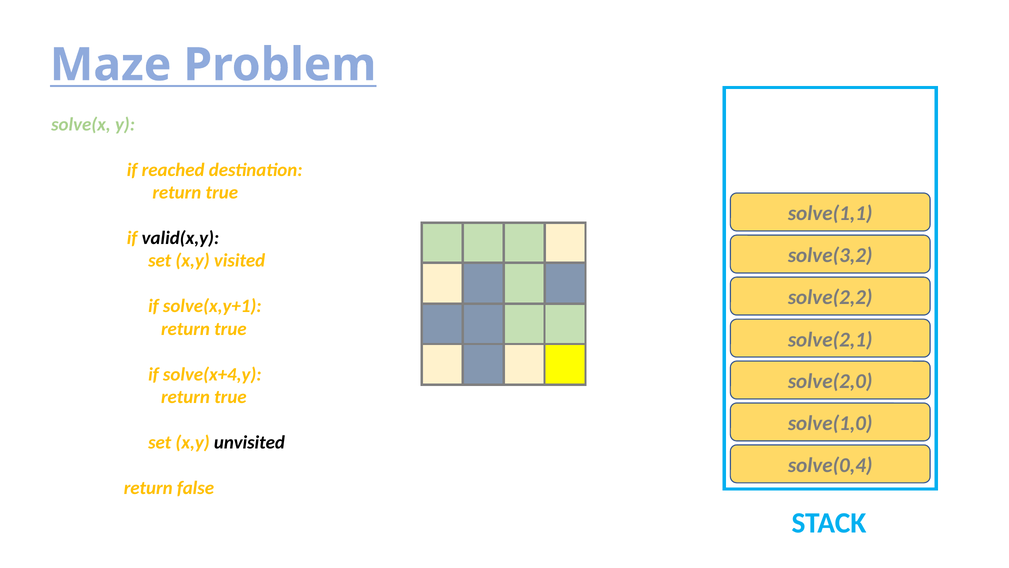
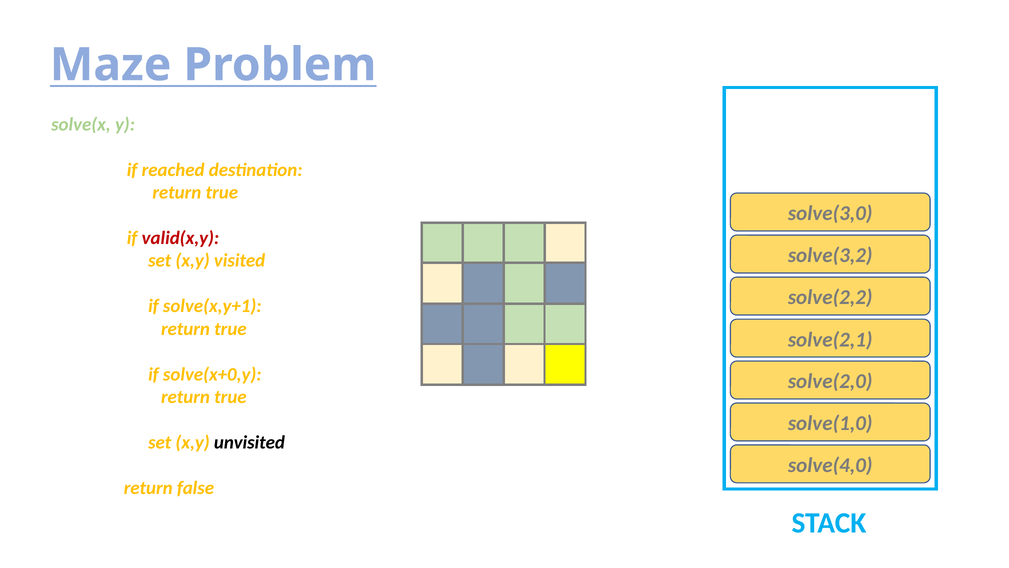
solve(1,1: solve(1,1 -> solve(3,0
valid(x,y colour: black -> red
solve(x+4,y: solve(x+4,y -> solve(x+0,y
solve(0,4: solve(0,4 -> solve(4,0
